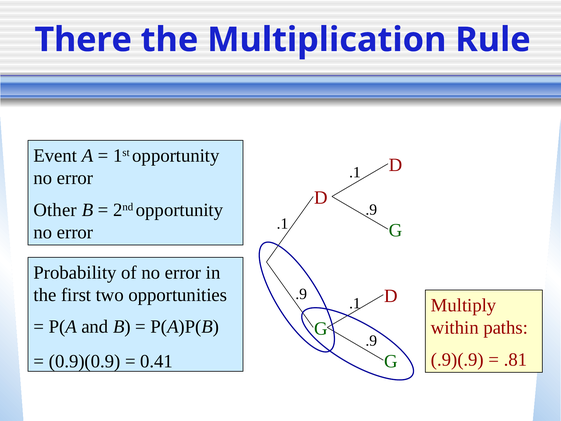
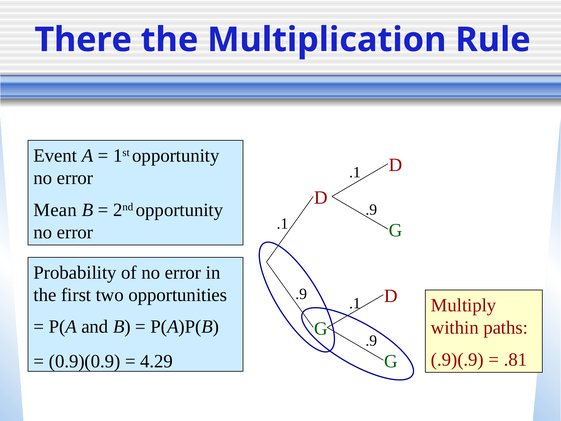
Other: Other -> Mean
0.41: 0.41 -> 4.29
